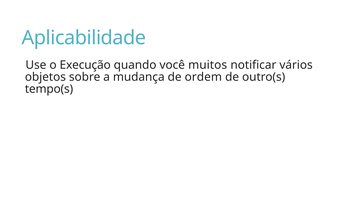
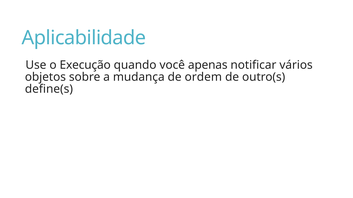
muitos: muitos -> apenas
tempo(s: tempo(s -> define(s
